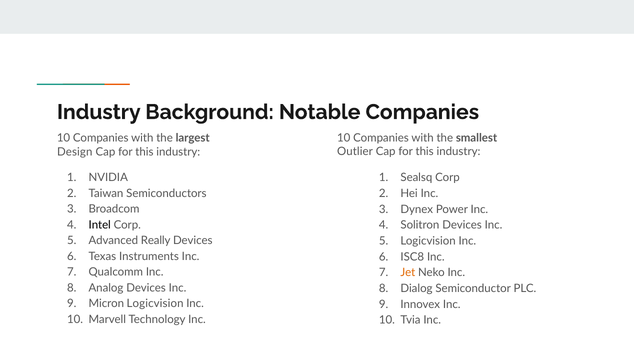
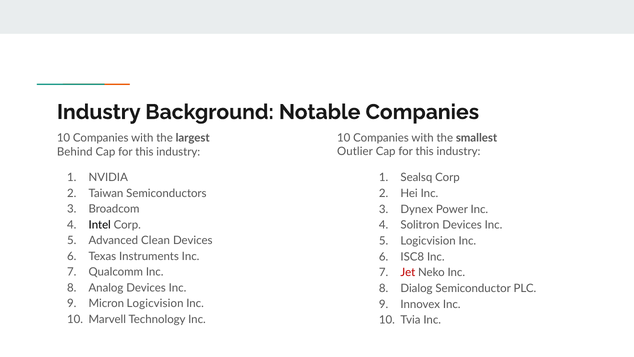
Design: Design -> Behind
Really: Really -> Clean
Jet colour: orange -> red
